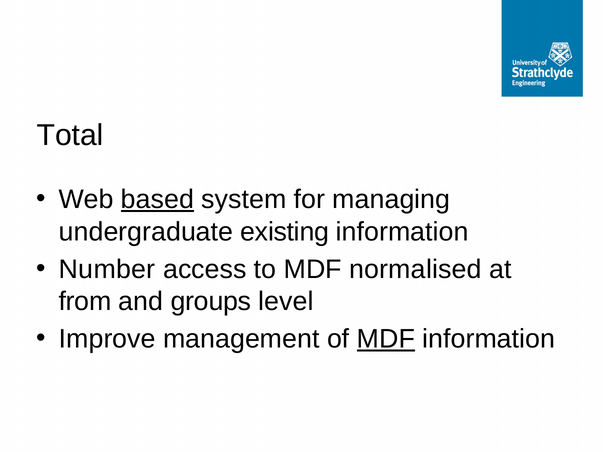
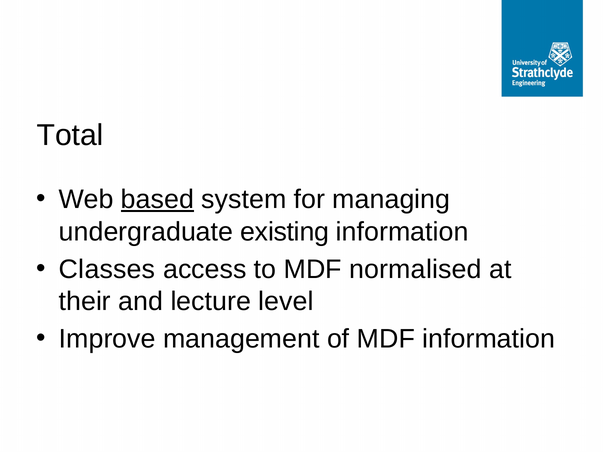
Number: Number -> Classes
from: from -> their
groups: groups -> lecture
MDF at (386, 339) underline: present -> none
